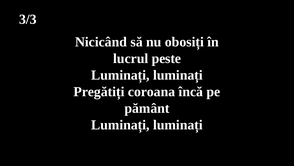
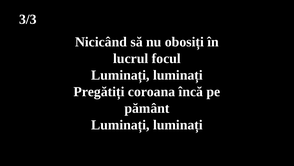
peste: peste -> focul
